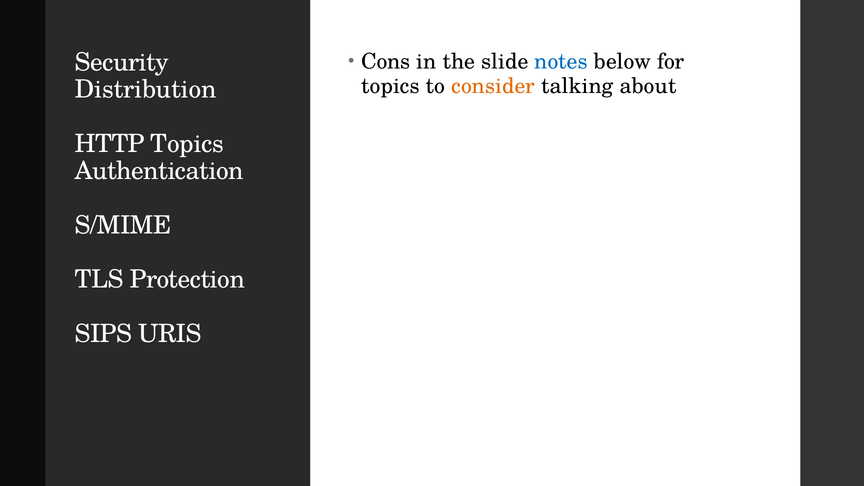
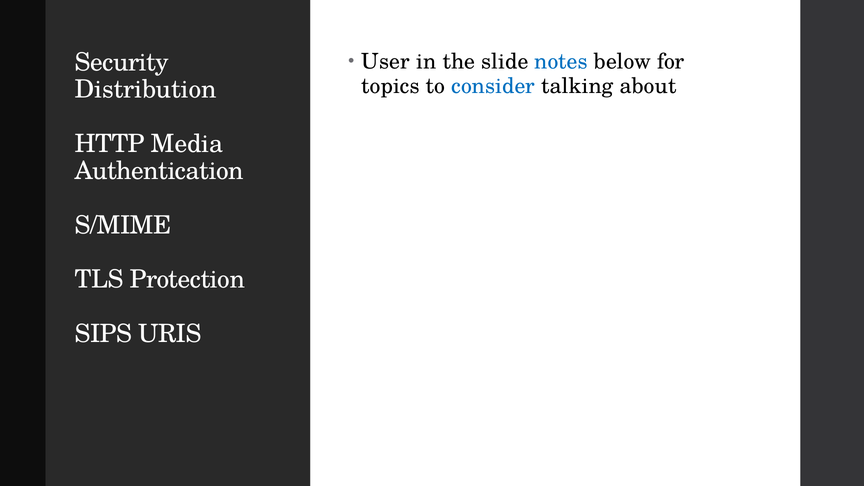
Cons: Cons -> User
consider colour: orange -> blue
HTTP Topics: Topics -> Media
